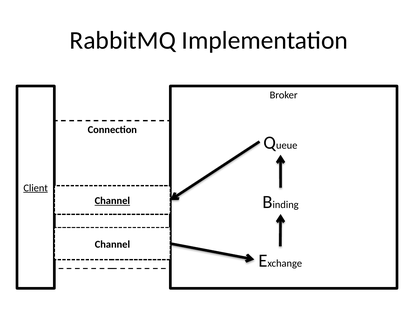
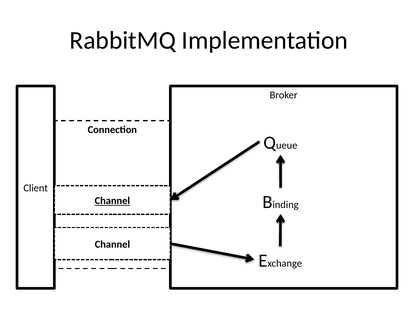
Client underline: present -> none
